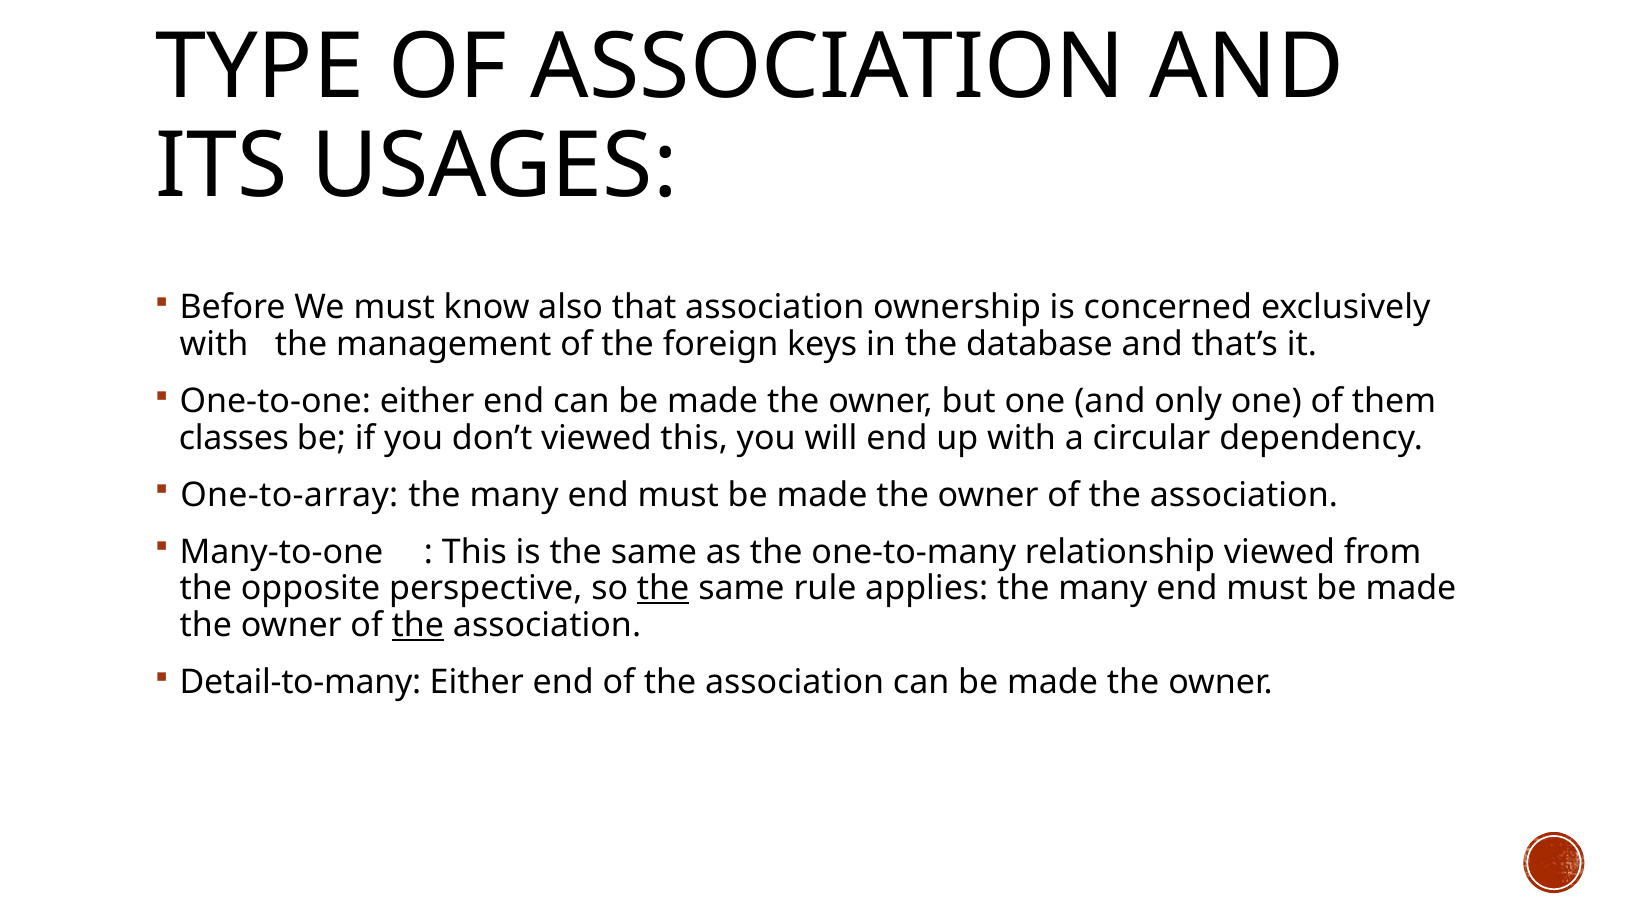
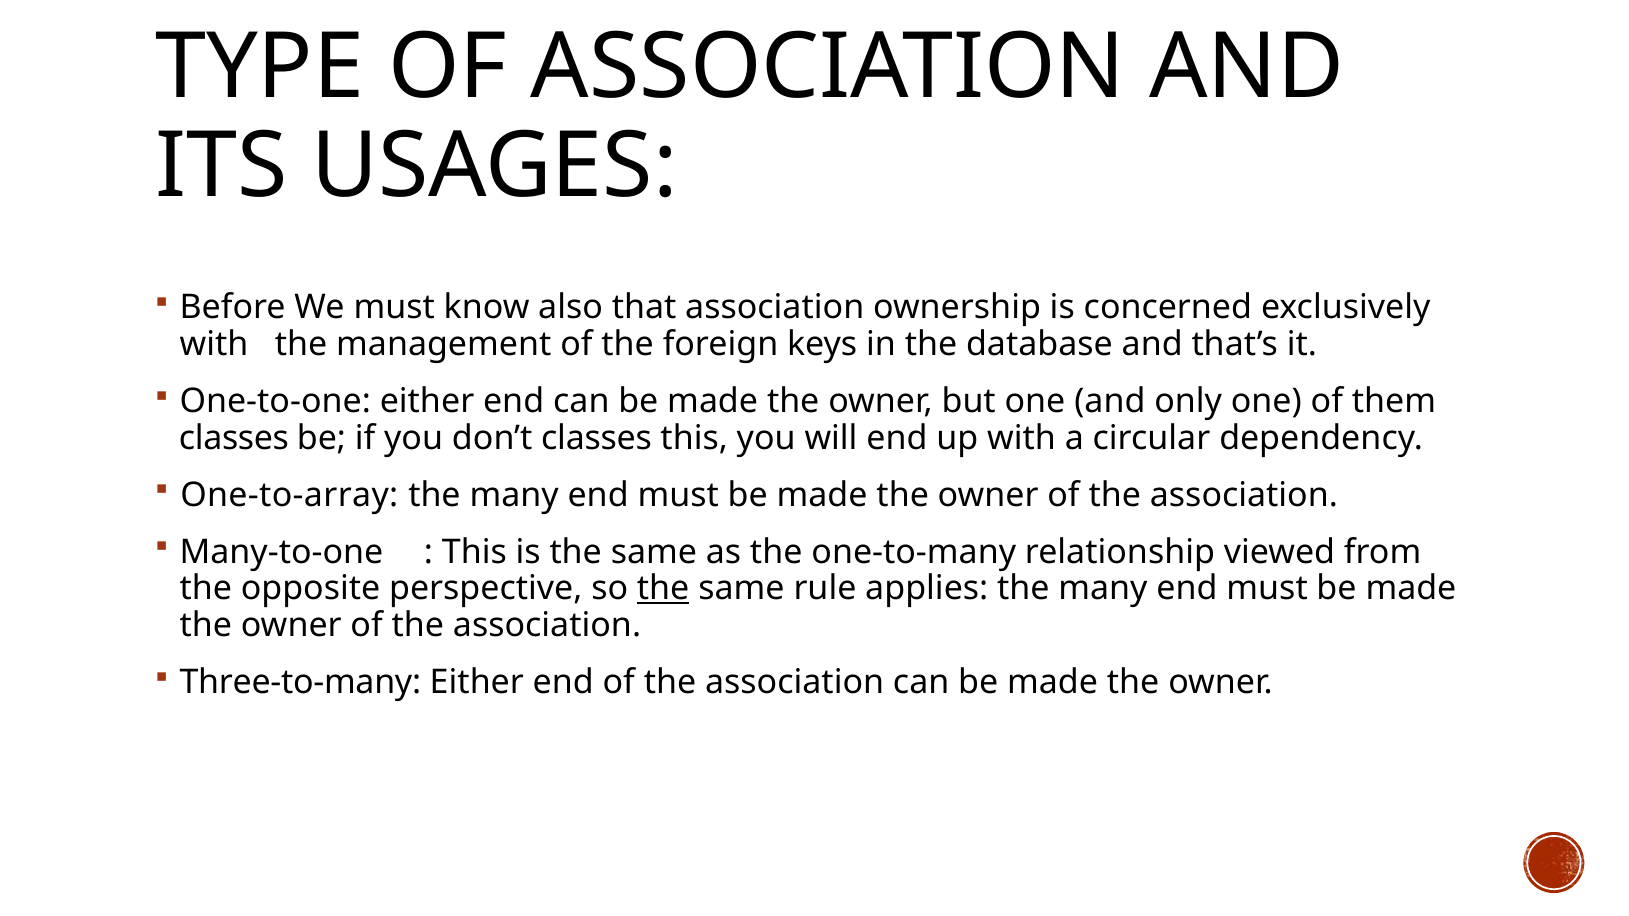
don’t viewed: viewed -> classes
the at (418, 625) underline: present -> none
Detail-to-many: Detail-to-many -> Three-to-many
